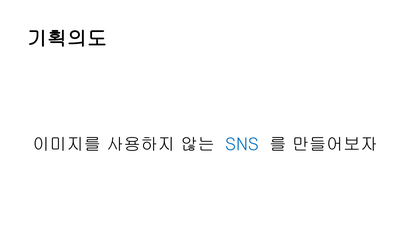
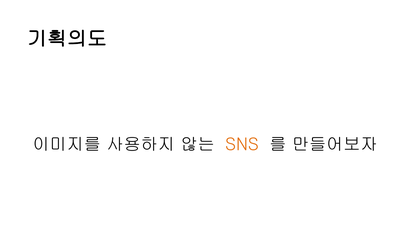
SNS colour: blue -> orange
